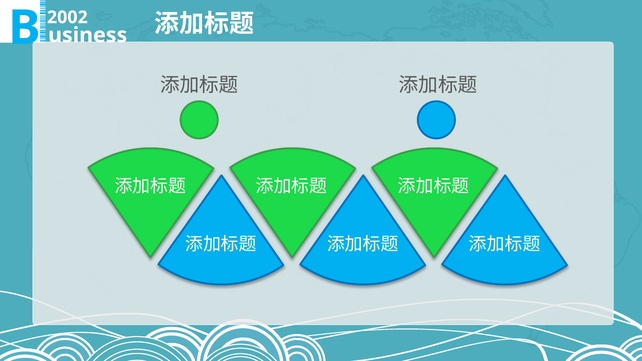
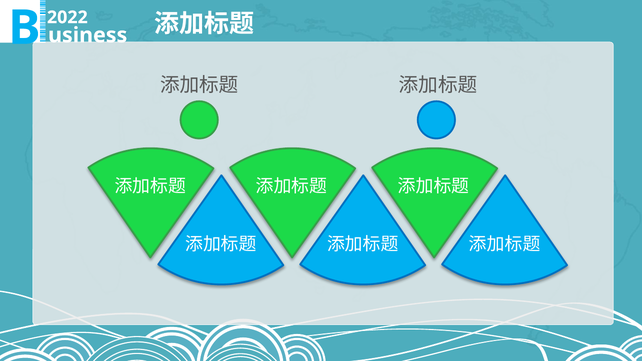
2002: 2002 -> 2022
